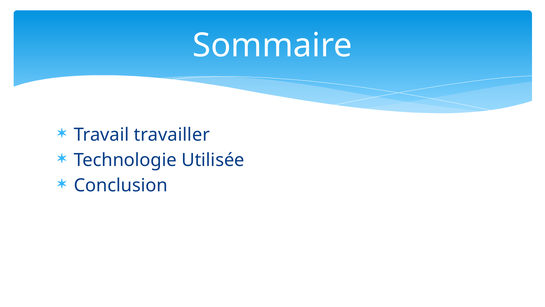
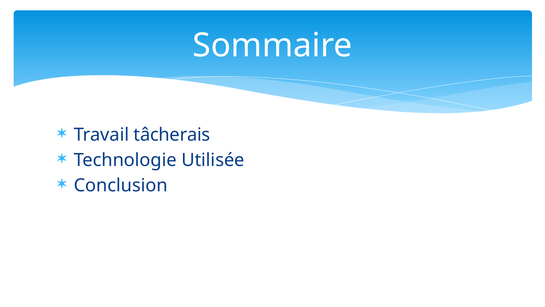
travailler: travailler -> tâcherais
